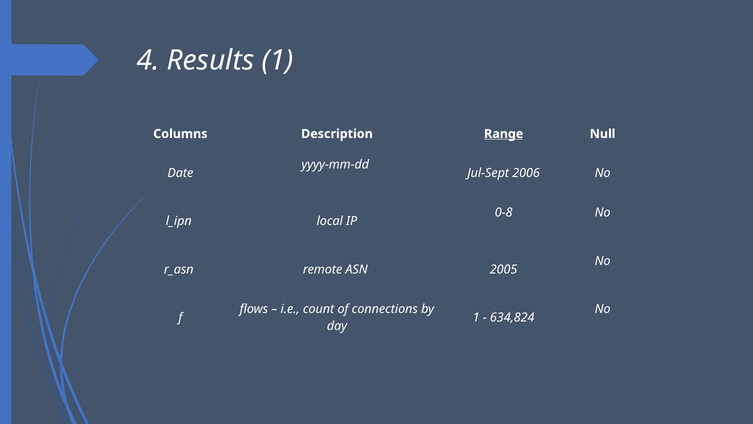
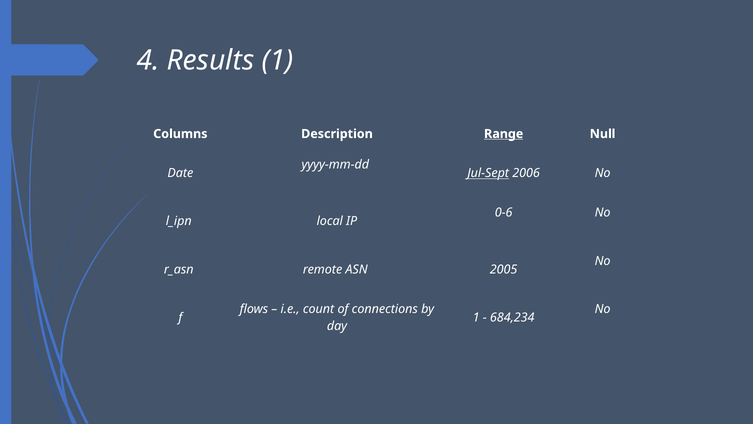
Jul-Sept underline: none -> present
0-8: 0-8 -> 0-6
634,824: 634,824 -> 684,234
